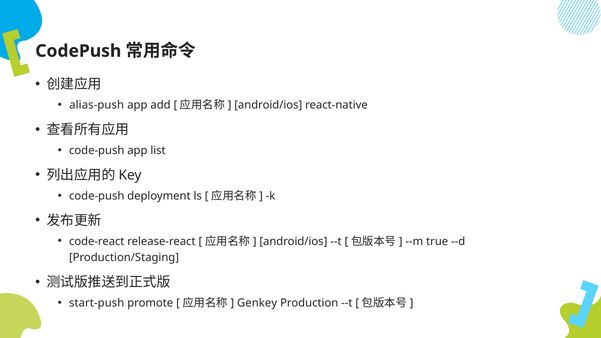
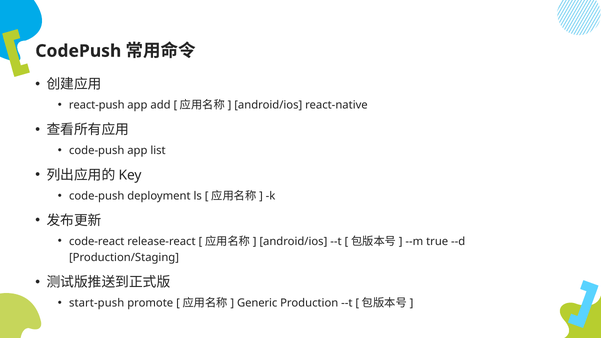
alias-push: alias-push -> react-push
Genkey: Genkey -> Generic
